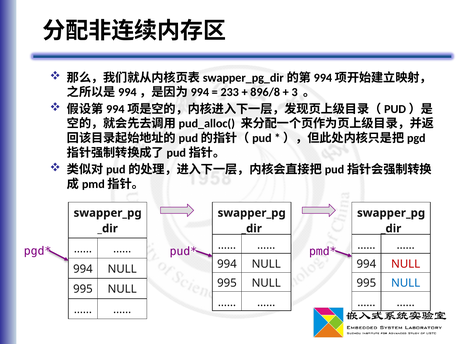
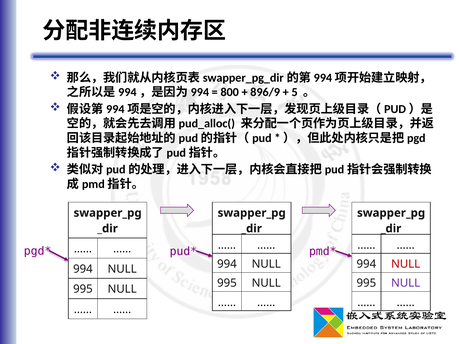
233: 233 -> 800
896/8: 896/8 -> 896/9
3: 3 -> 5
NULL at (406, 283) colour: blue -> purple
